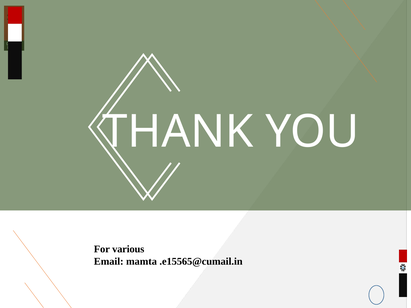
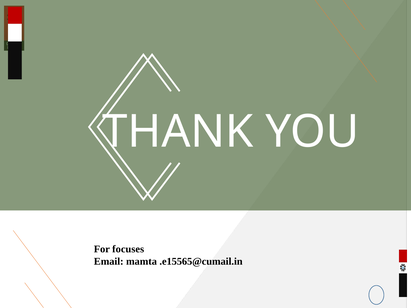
various: various -> focuses
